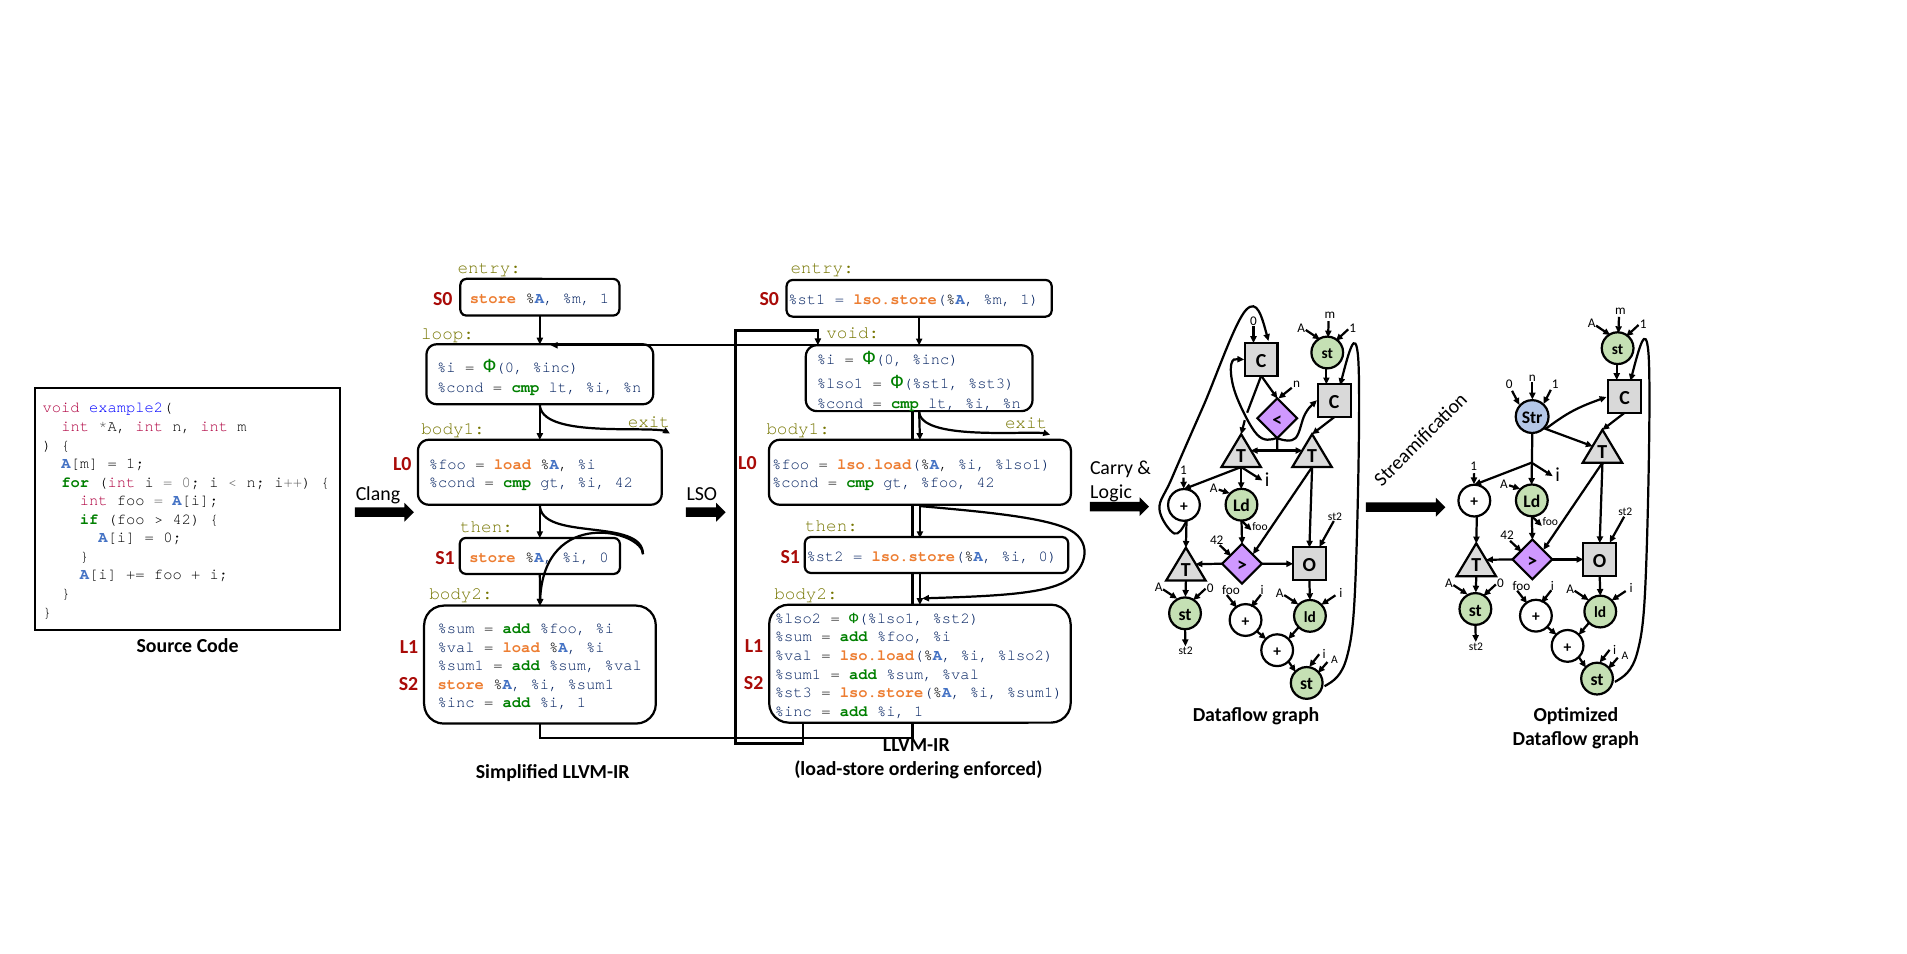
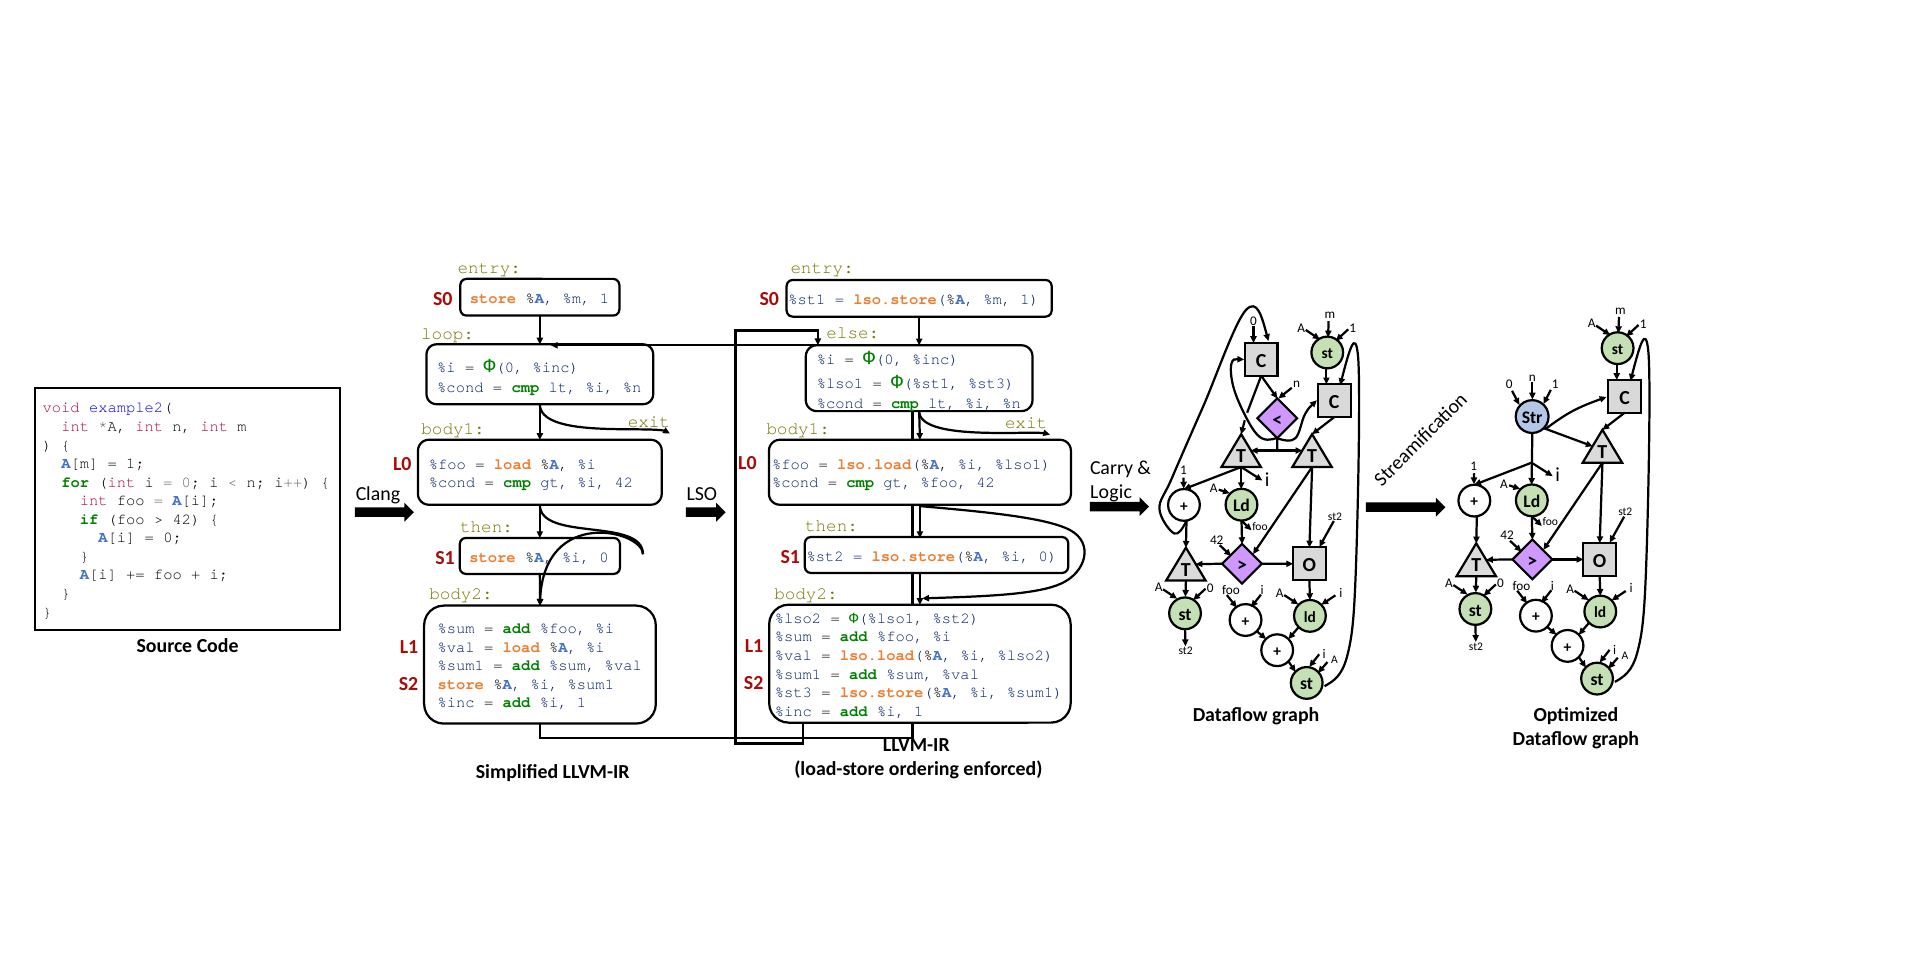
void at (853, 333): void -> else
